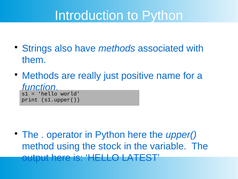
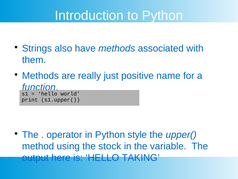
Python here: here -> style
LATEST: LATEST -> TAKING
